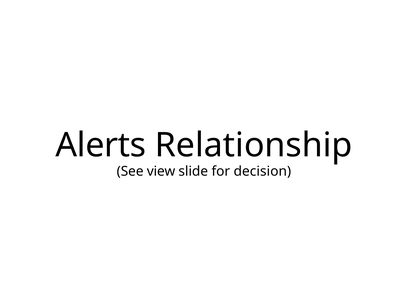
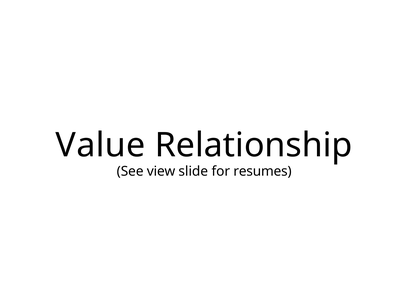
Alerts: Alerts -> Value
decision: decision -> resumes
